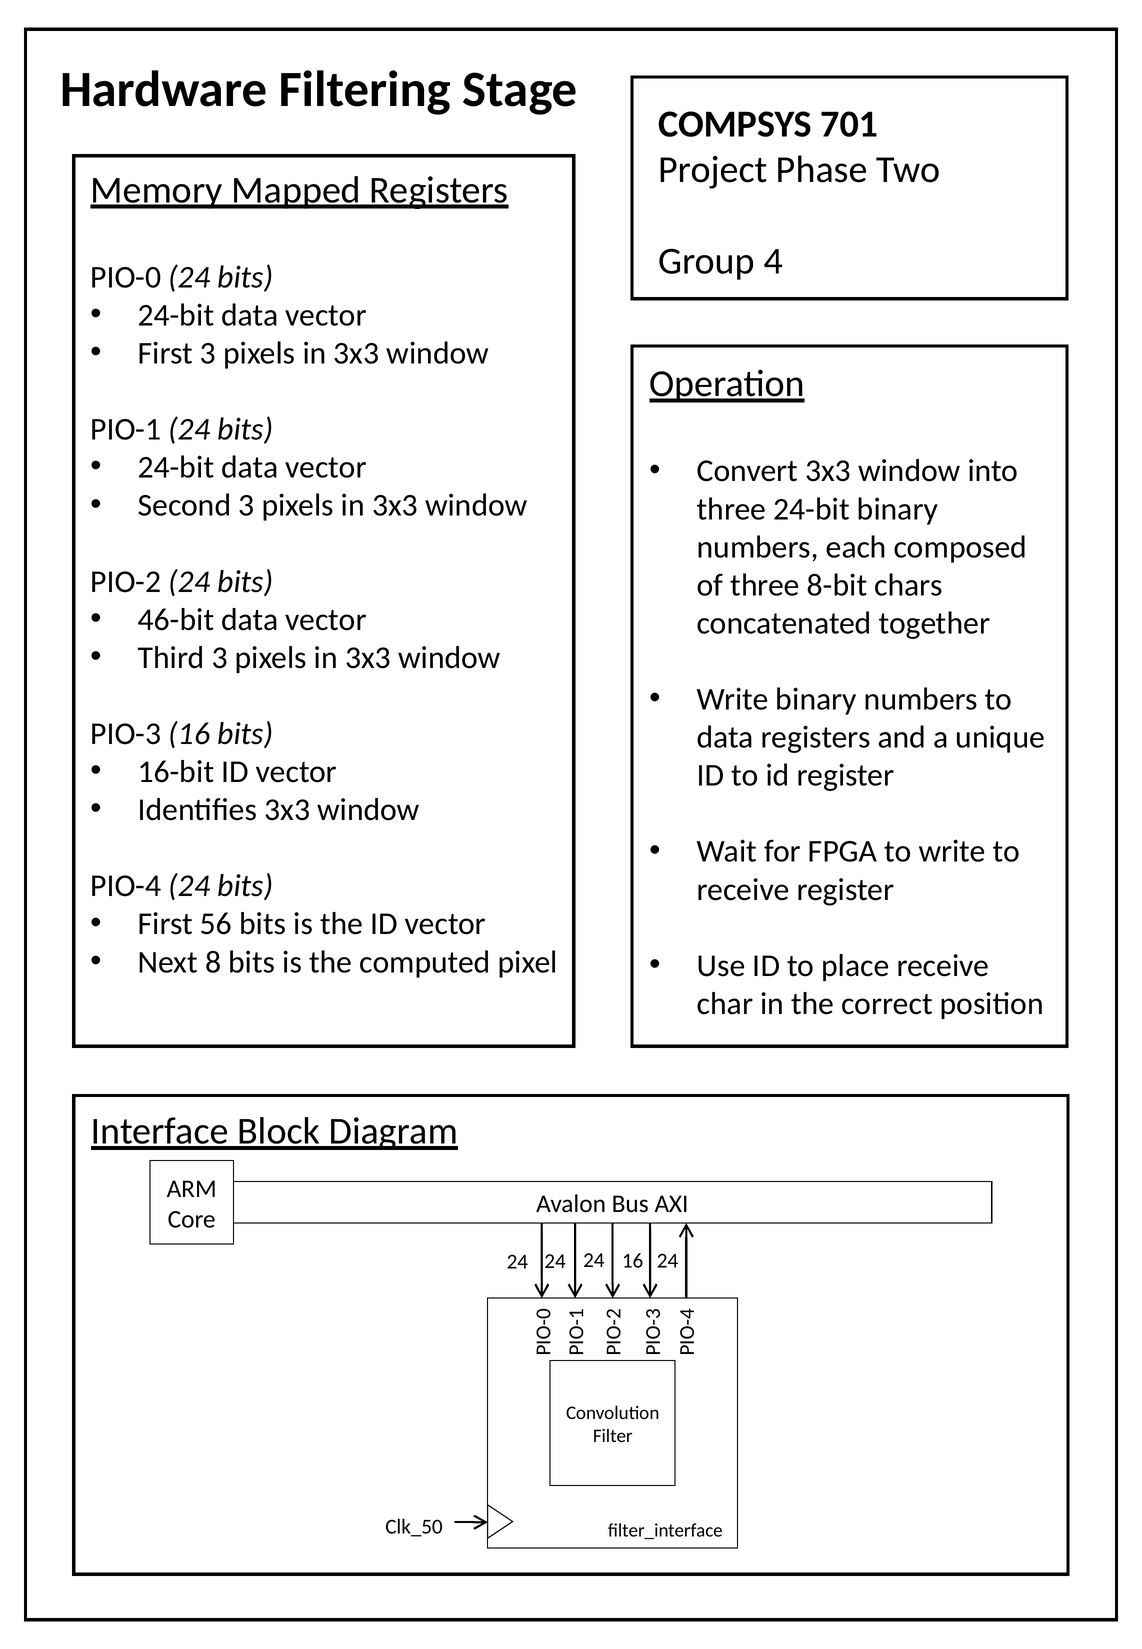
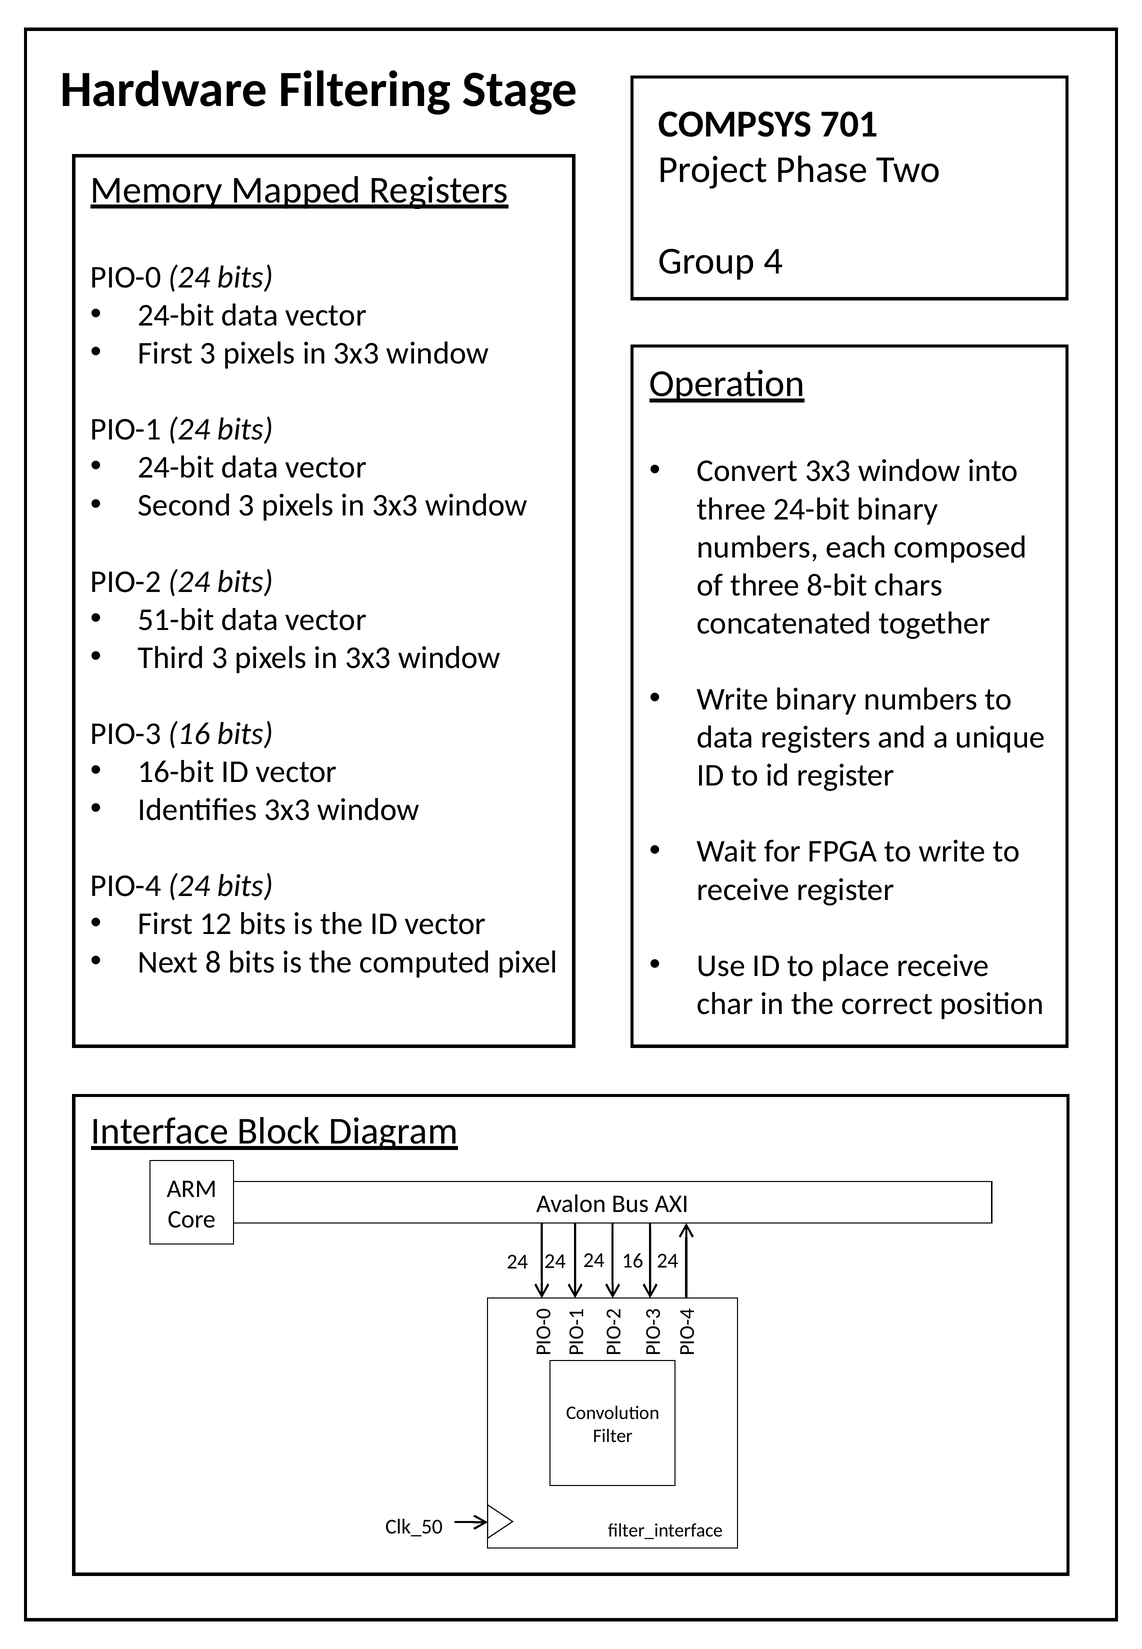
46-bit: 46-bit -> 51-bit
56: 56 -> 12
